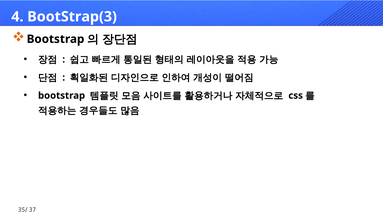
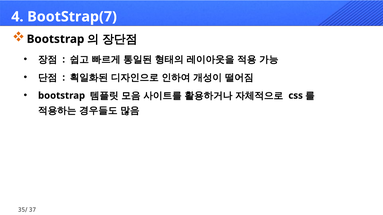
BootStrap(3: BootStrap(3 -> BootStrap(7
